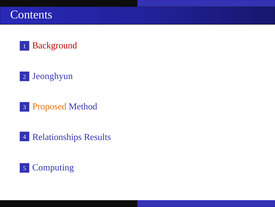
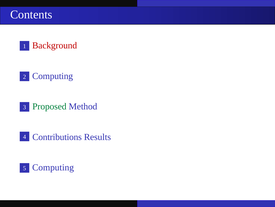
Jeonghyun at (53, 76): Jeonghyun -> Computing
Proposed colour: orange -> green
Relationships: Relationships -> Contributions
